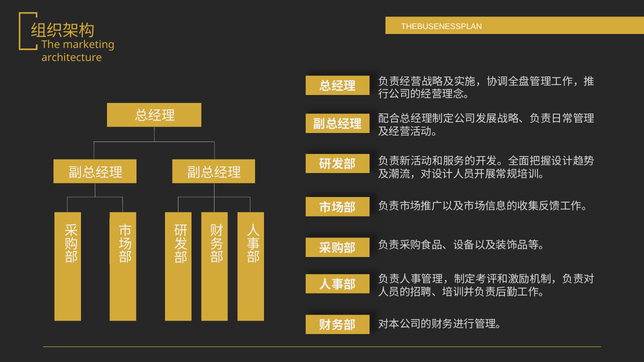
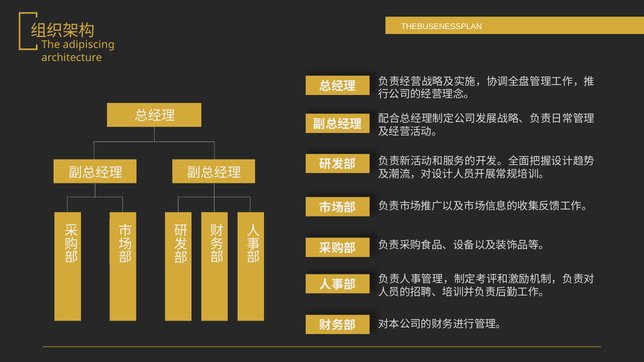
marketing: marketing -> adipiscing
